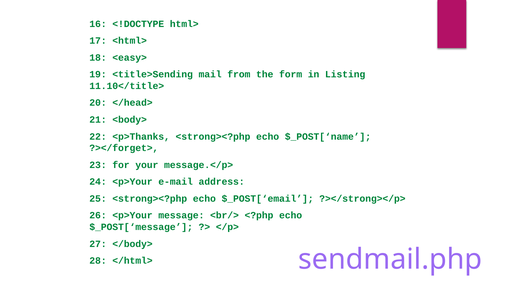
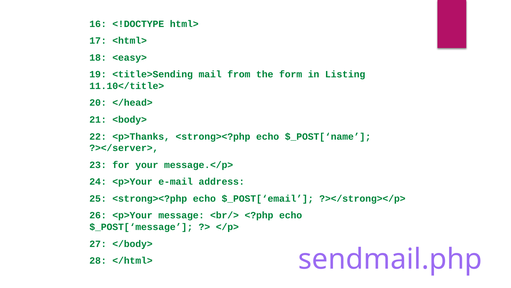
?></forget>: ?></forget> -> ?></server>
